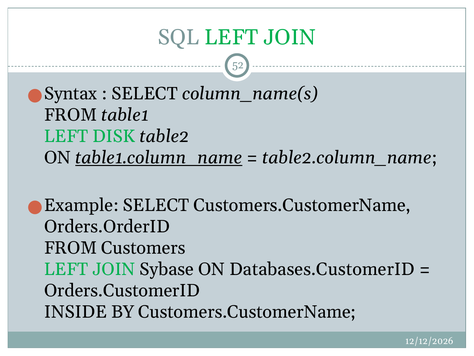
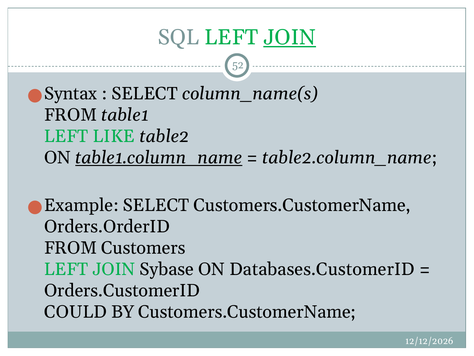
JOIN at (290, 37) underline: none -> present
DISK: DISK -> LIKE
INSIDE: INSIDE -> COULD
